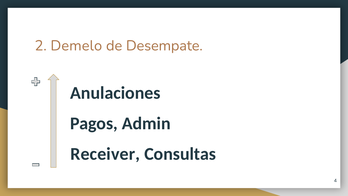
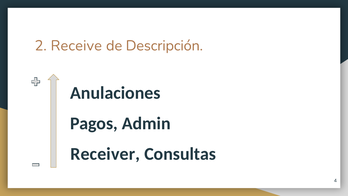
Demelo: Demelo -> Receive
Desempate: Desempate -> Descripción
